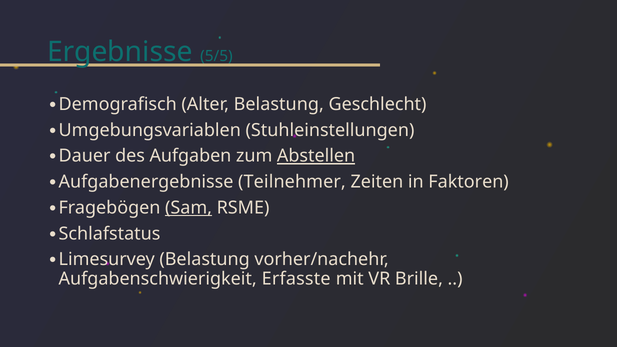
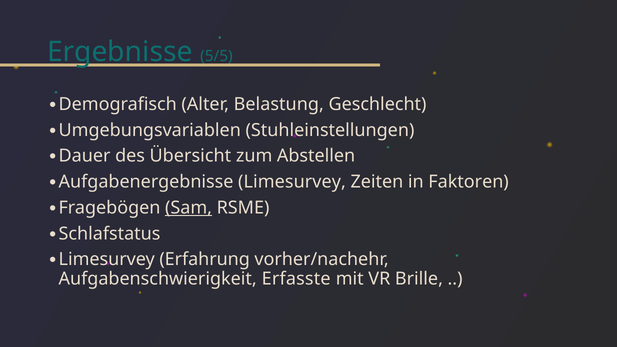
Aufgaben: Aufgaben -> Übersicht
Abstellen underline: present -> none
Aufgabenergebnisse Teilnehmer: Teilnehmer -> Limesurvey
Limesurvey Belastung: Belastung -> Erfahrung
